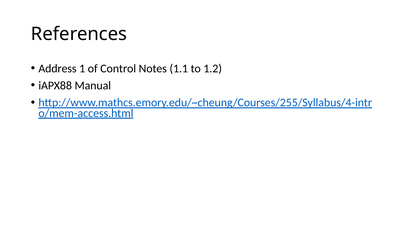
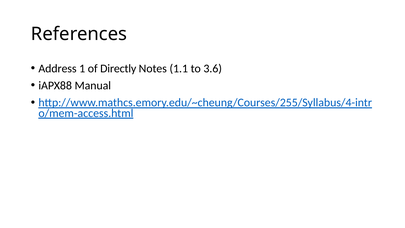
Control: Control -> Directly
1.2: 1.2 -> 3.6
